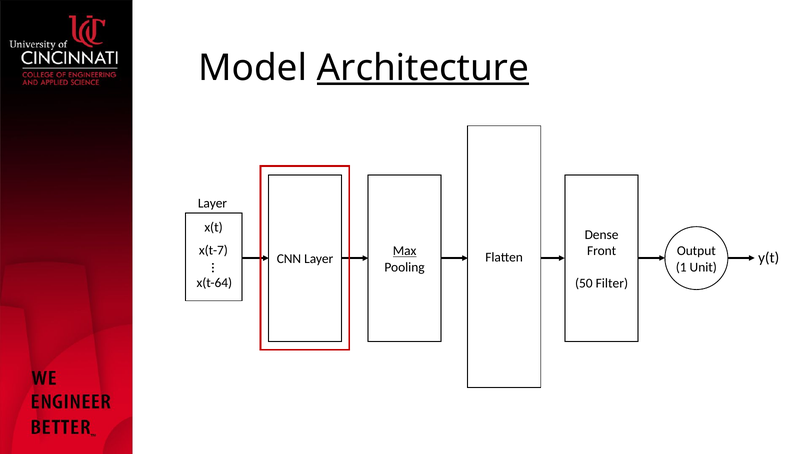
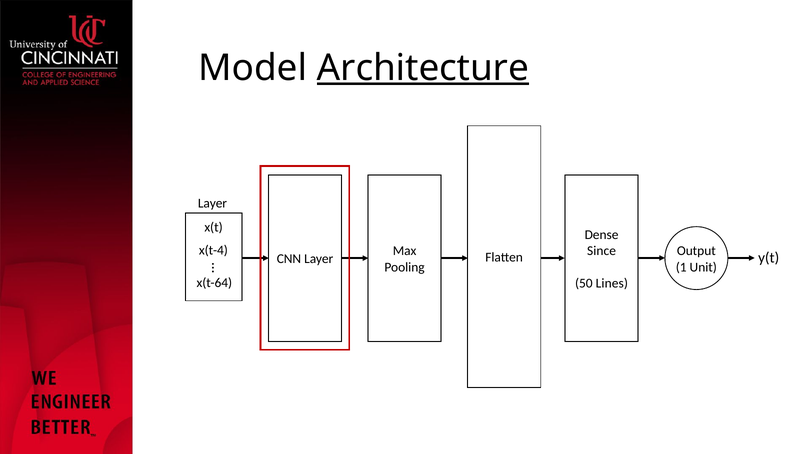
x(t-7: x(t-7 -> x(t-4
Max underline: present -> none
Front: Front -> Since
Filter: Filter -> Lines
